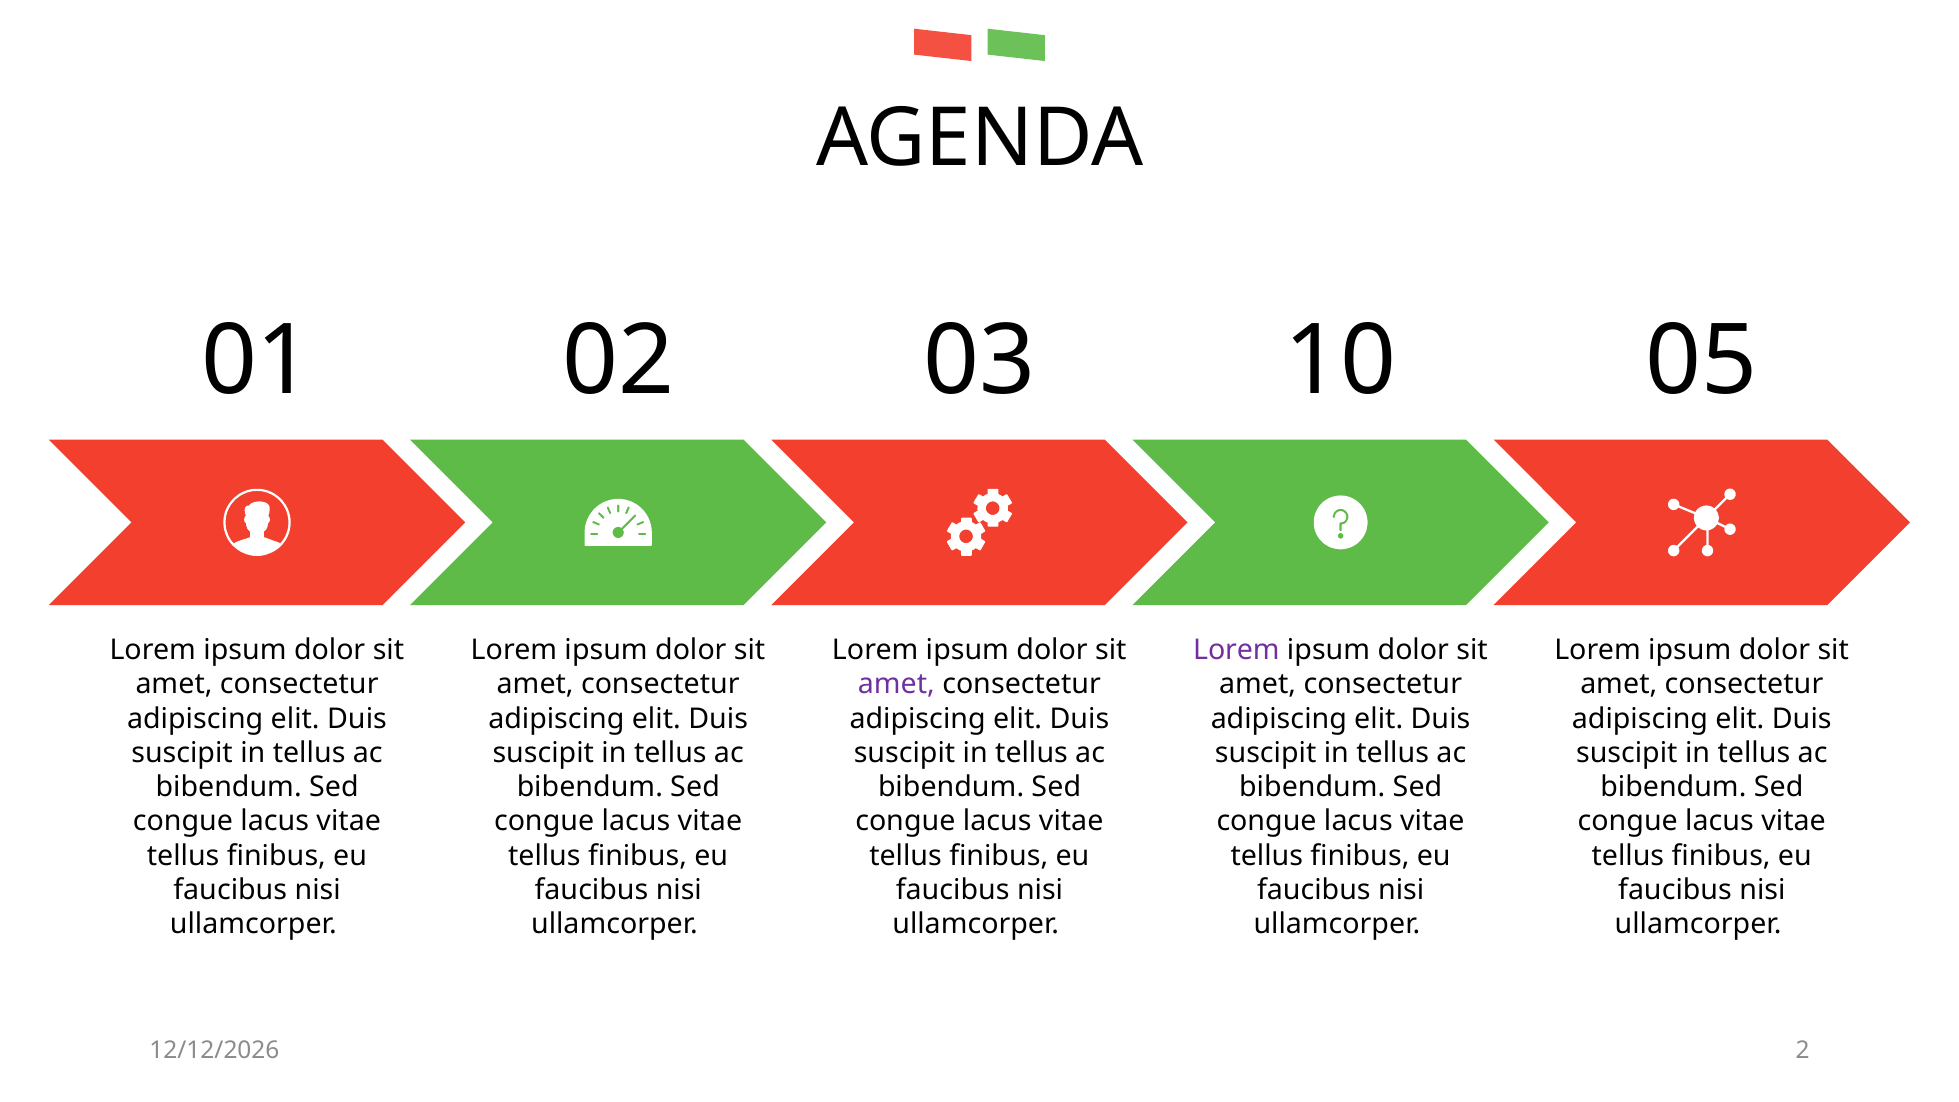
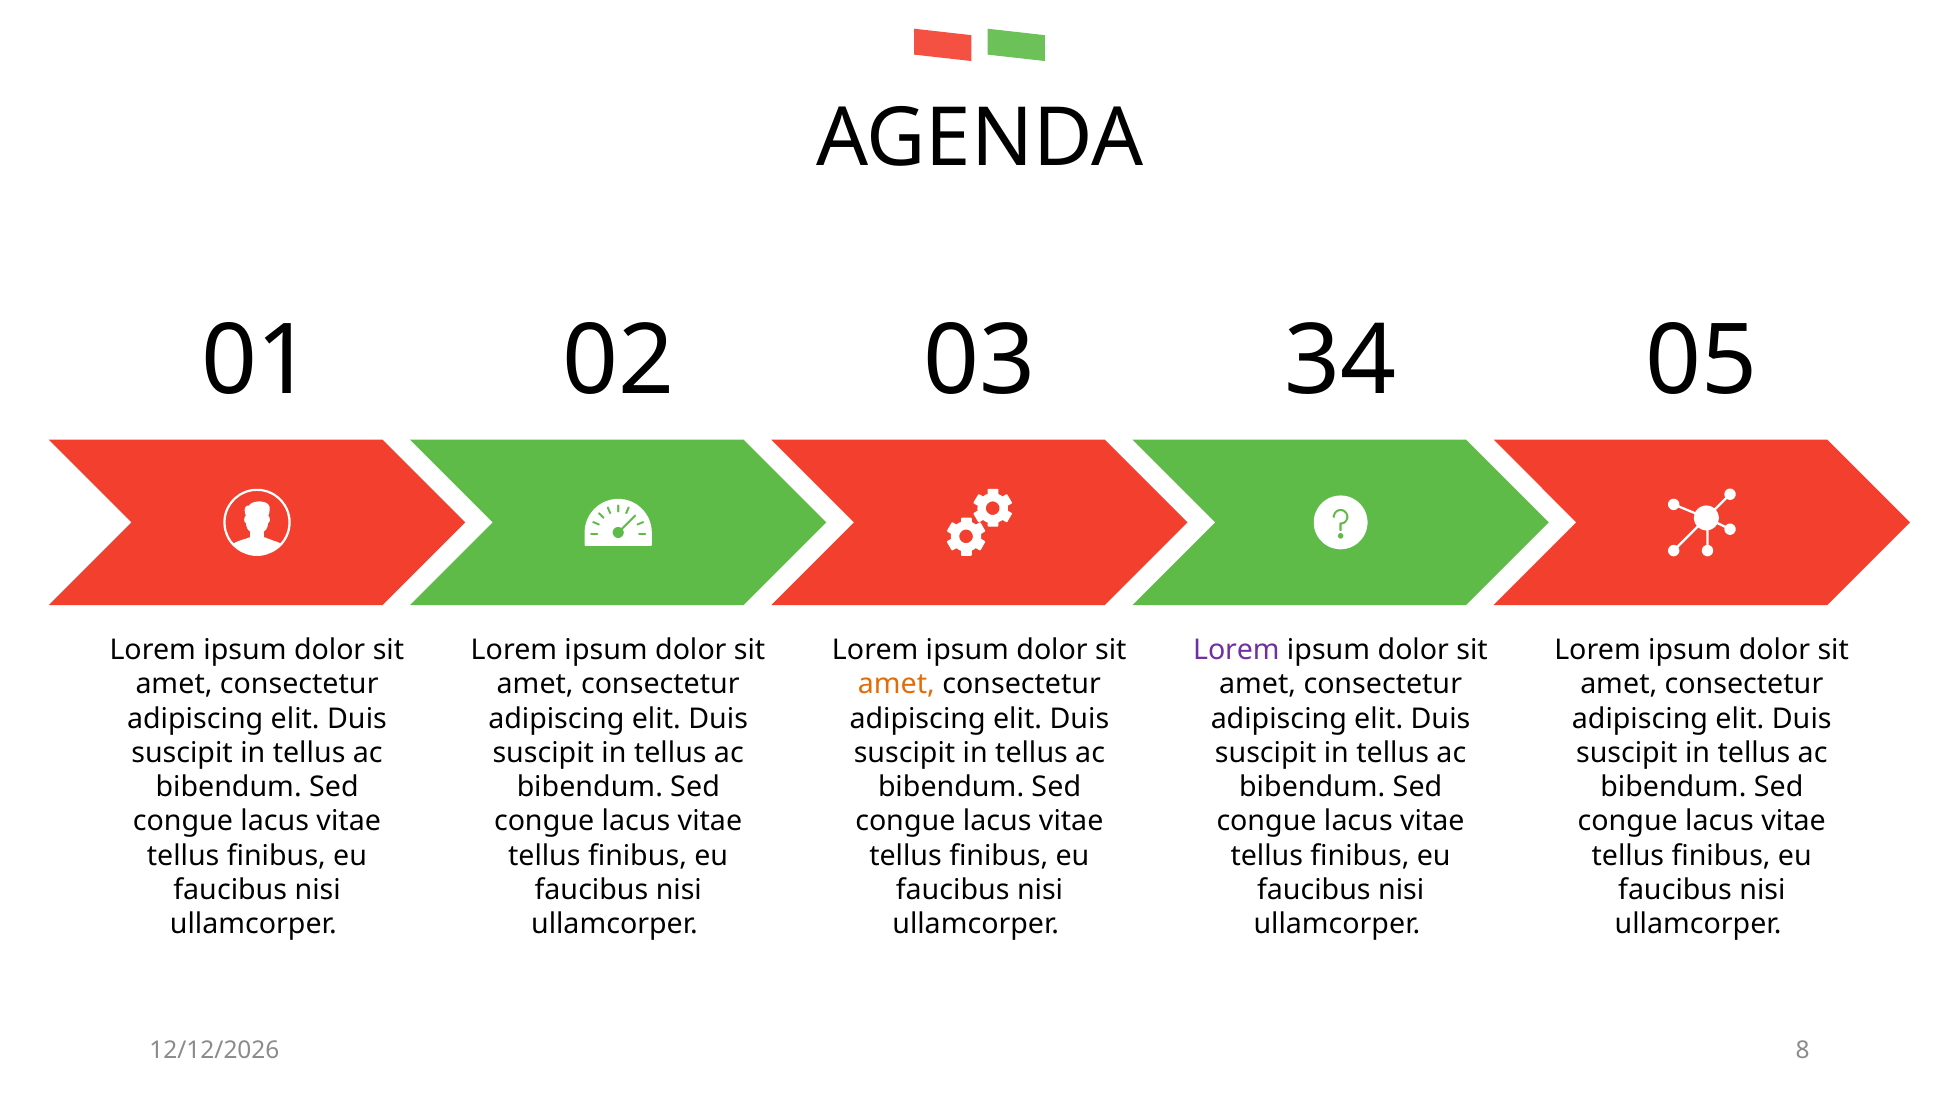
10: 10 -> 34
amet at (896, 684) colour: purple -> orange
2: 2 -> 8
